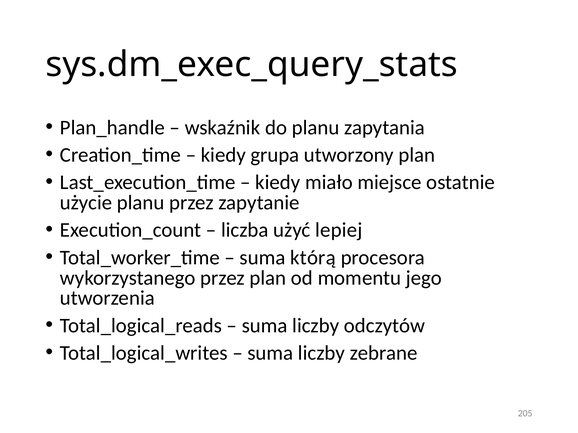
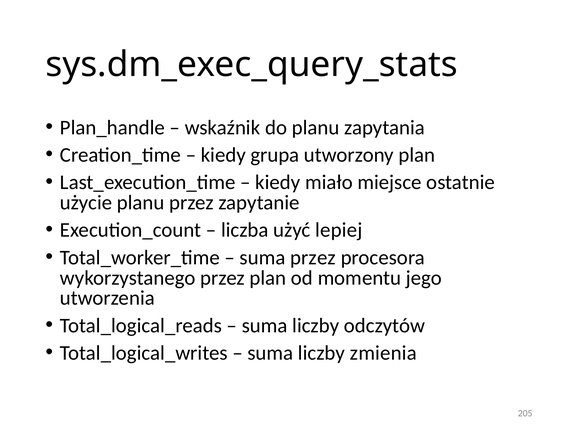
suma którą: którą -> przez
zebrane: zebrane -> zmienia
